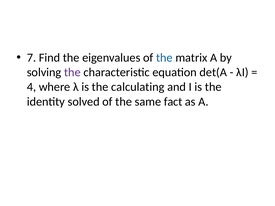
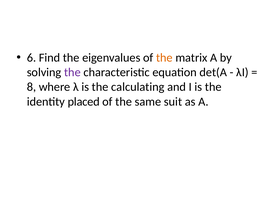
7: 7 -> 6
the at (164, 58) colour: blue -> orange
4: 4 -> 8
solved: solved -> placed
fact: fact -> suit
